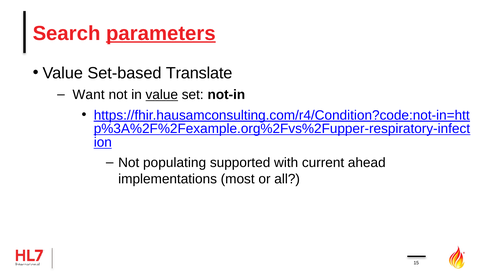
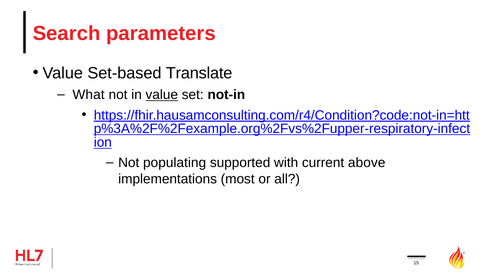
parameters underline: present -> none
Want: Want -> What
ahead: ahead -> above
